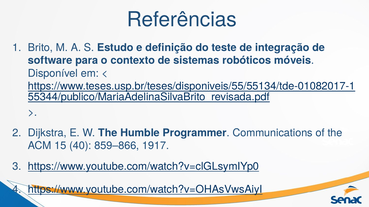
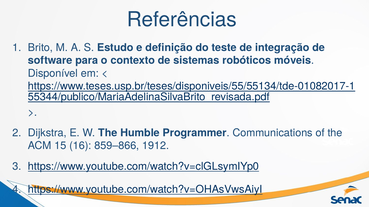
40: 40 -> 16
1917: 1917 -> 1912
